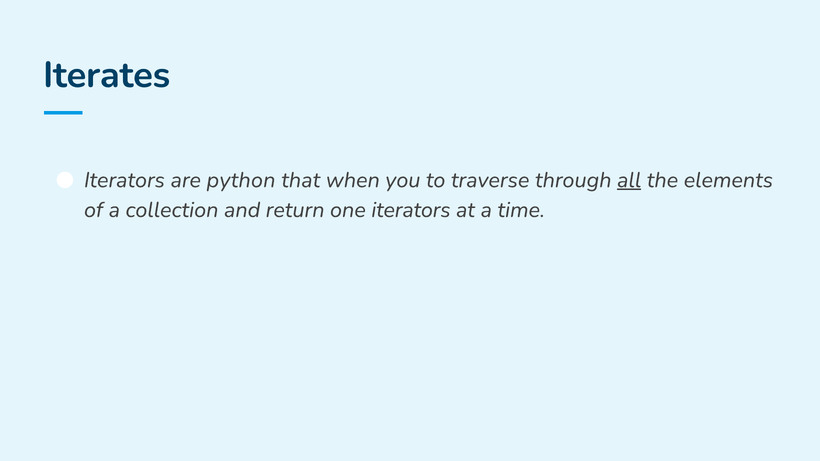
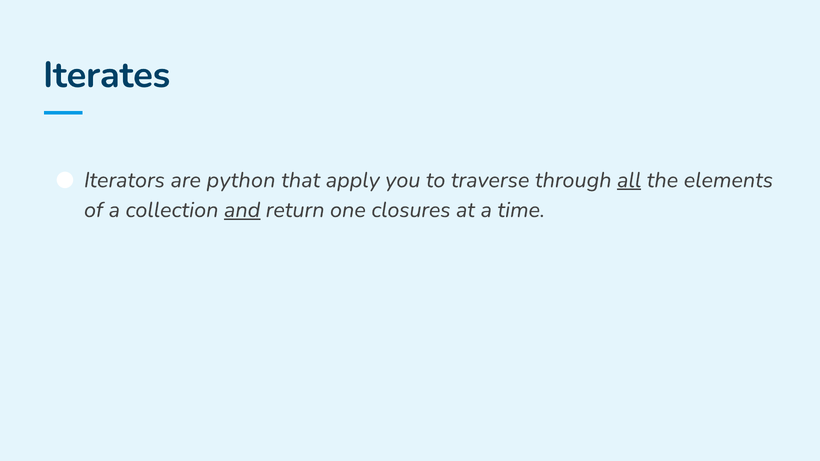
when: when -> apply
and underline: none -> present
one iterators: iterators -> closures
